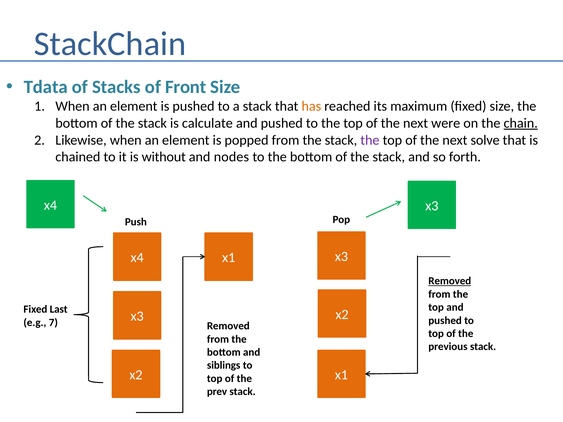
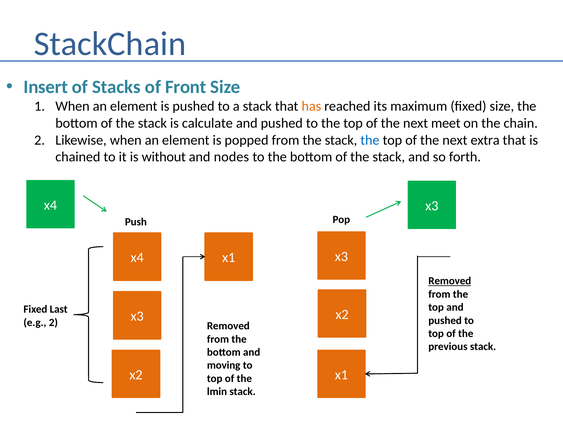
Tdata: Tdata -> Insert
were: were -> meet
chain underline: present -> none
the at (370, 140) colour: purple -> blue
solve: solve -> extra
e.g 7: 7 -> 2
siblings: siblings -> moving
prev: prev -> lmin
